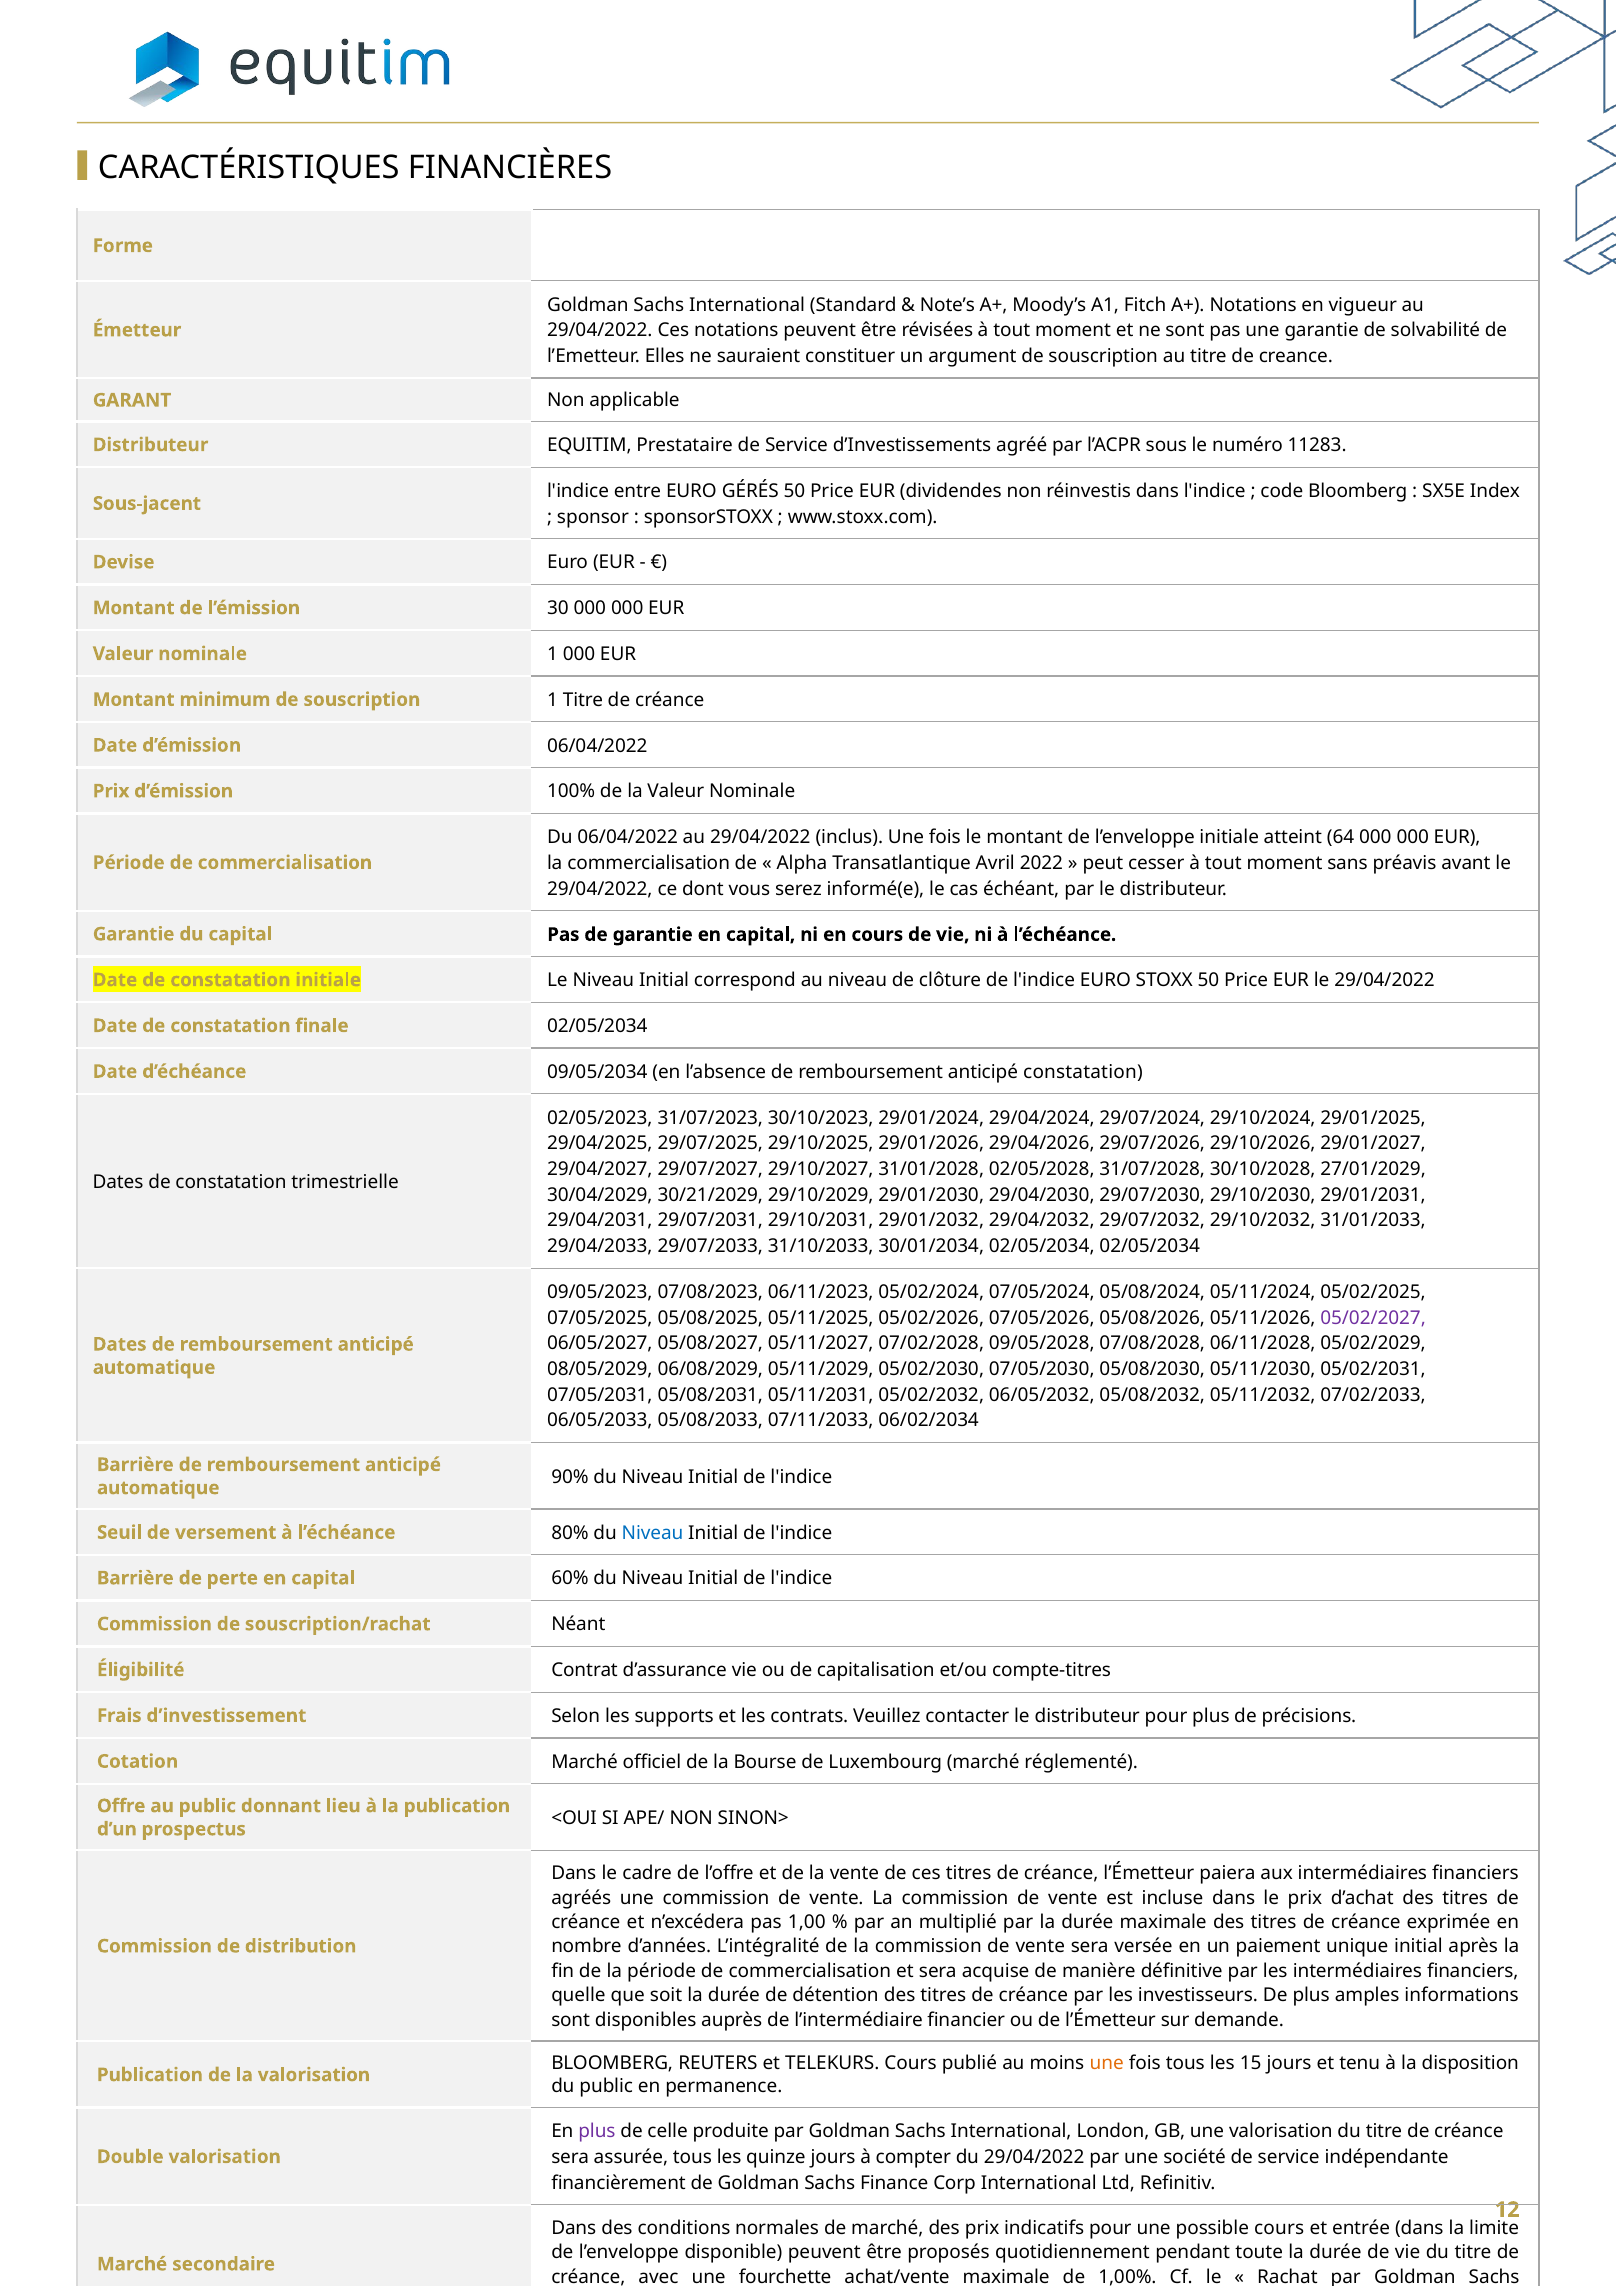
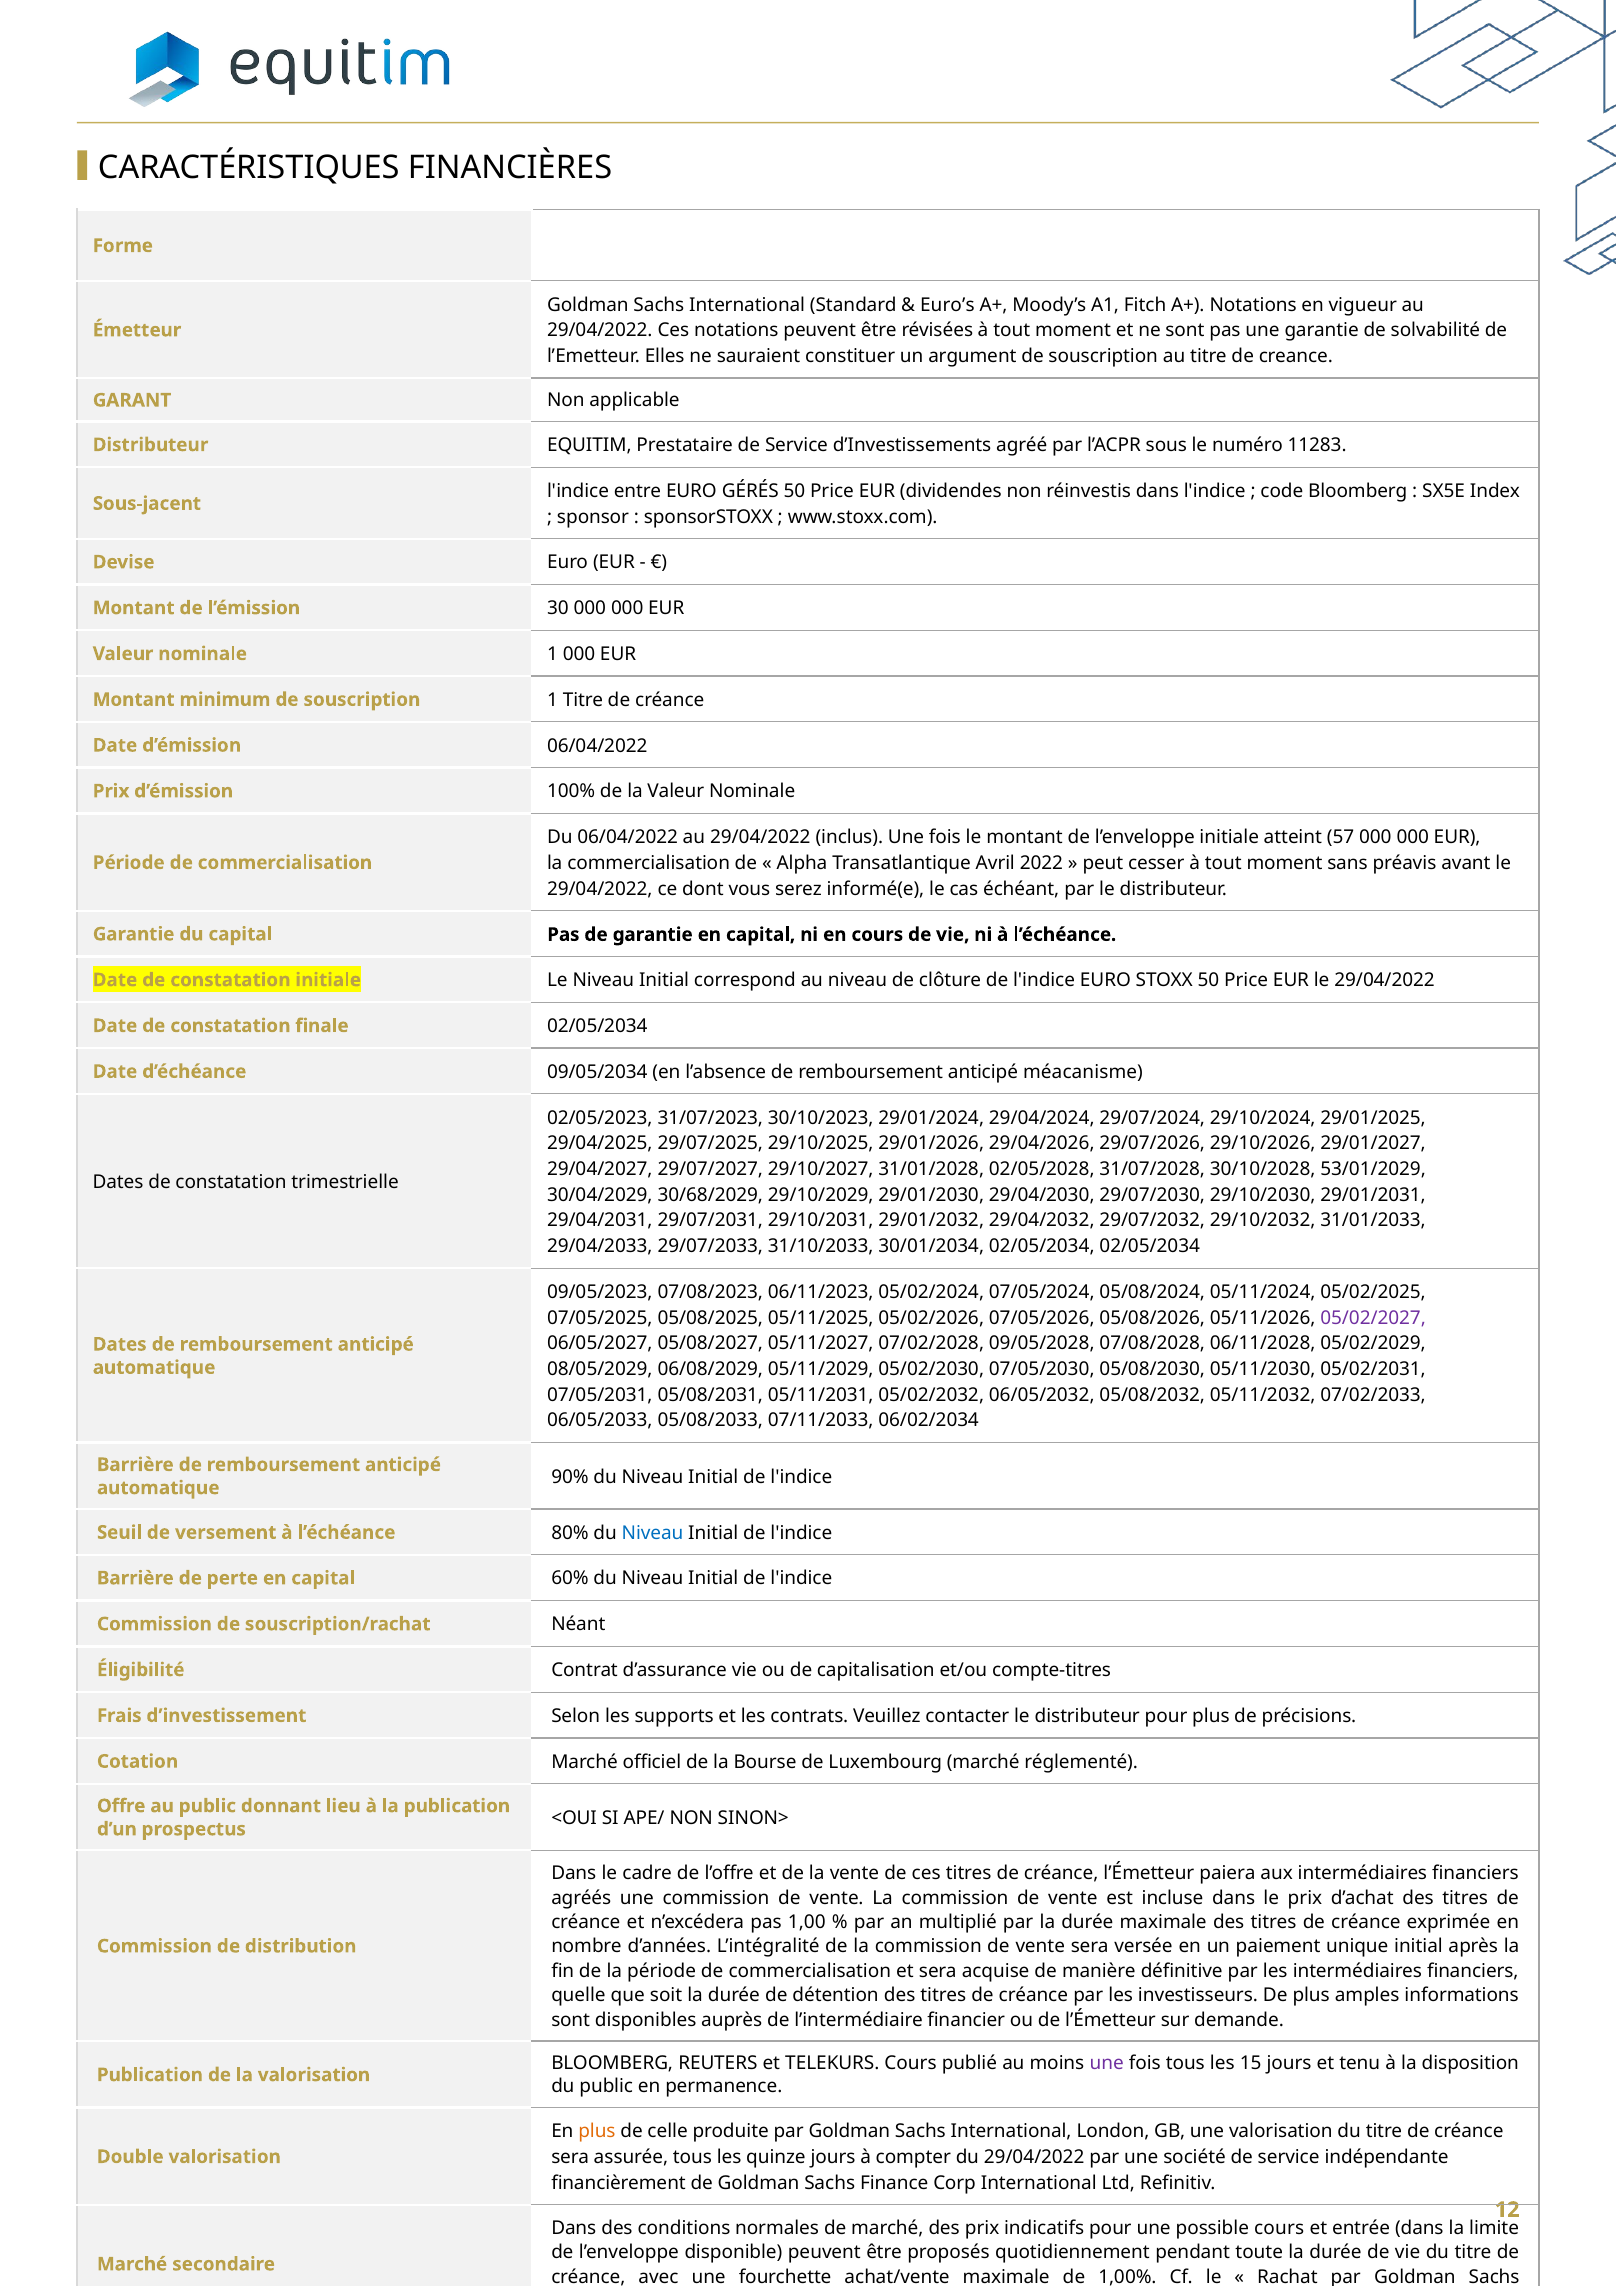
Note’s: Note’s -> Euro’s
64: 64 -> 57
anticipé constatation: constatation -> méacanisme
27/01/2029: 27/01/2029 -> 53/01/2029
30/21/2029: 30/21/2029 -> 30/68/2029
une at (1107, 2063) colour: orange -> purple
plus at (597, 2131) colour: purple -> orange
